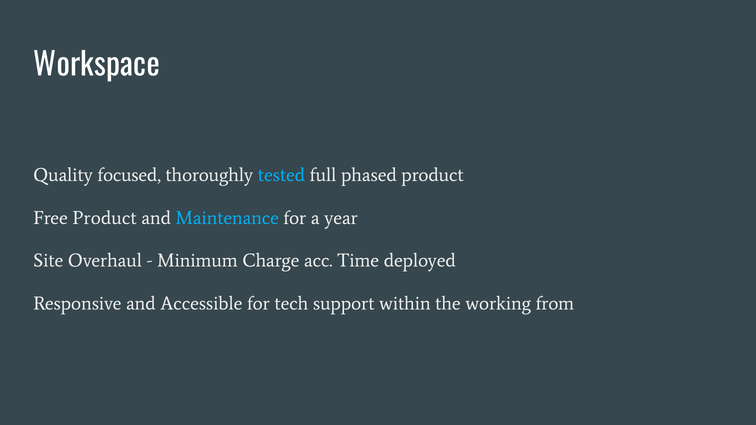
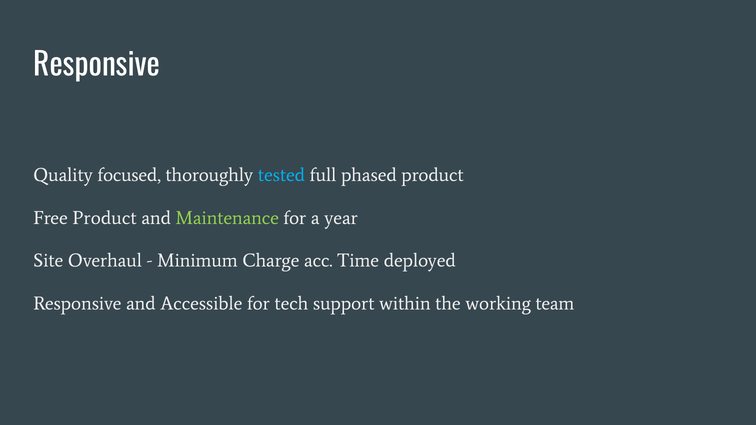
Workspace at (97, 65): Workspace -> Responsive
Maintenance colour: light blue -> light green
from: from -> team
